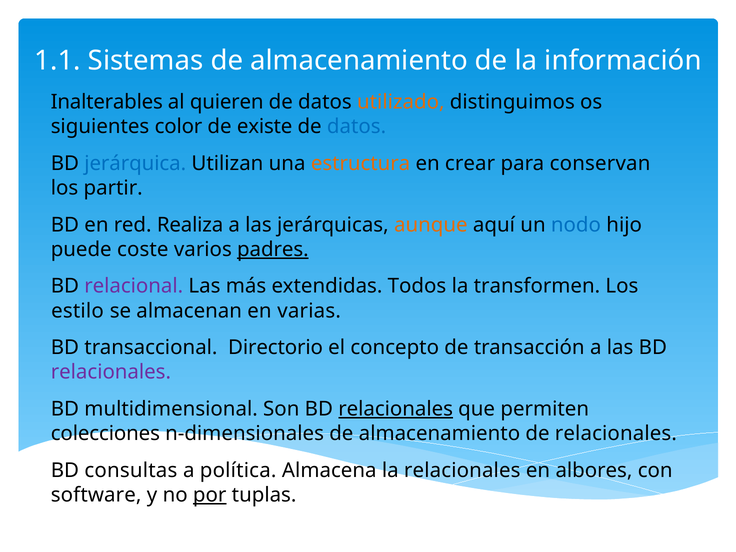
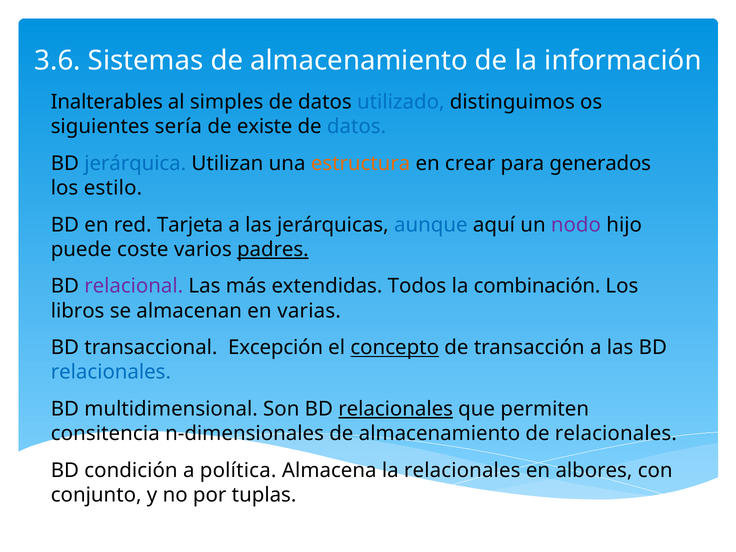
1.1: 1.1 -> 3.6
quieren: quieren -> simples
utilizado colour: orange -> blue
color: color -> sería
conservan: conservan -> generados
partir: partir -> estilo
Realiza: Realiza -> Tarjeta
aunque colour: orange -> blue
nodo colour: blue -> purple
transformen: transformen -> combinación
estilo: estilo -> libros
Directorio: Directorio -> Excepción
concepto underline: none -> present
relacionales at (111, 372) colour: purple -> blue
colecciones: colecciones -> consitencia
consultas: consultas -> condición
software: software -> conjunto
por underline: present -> none
